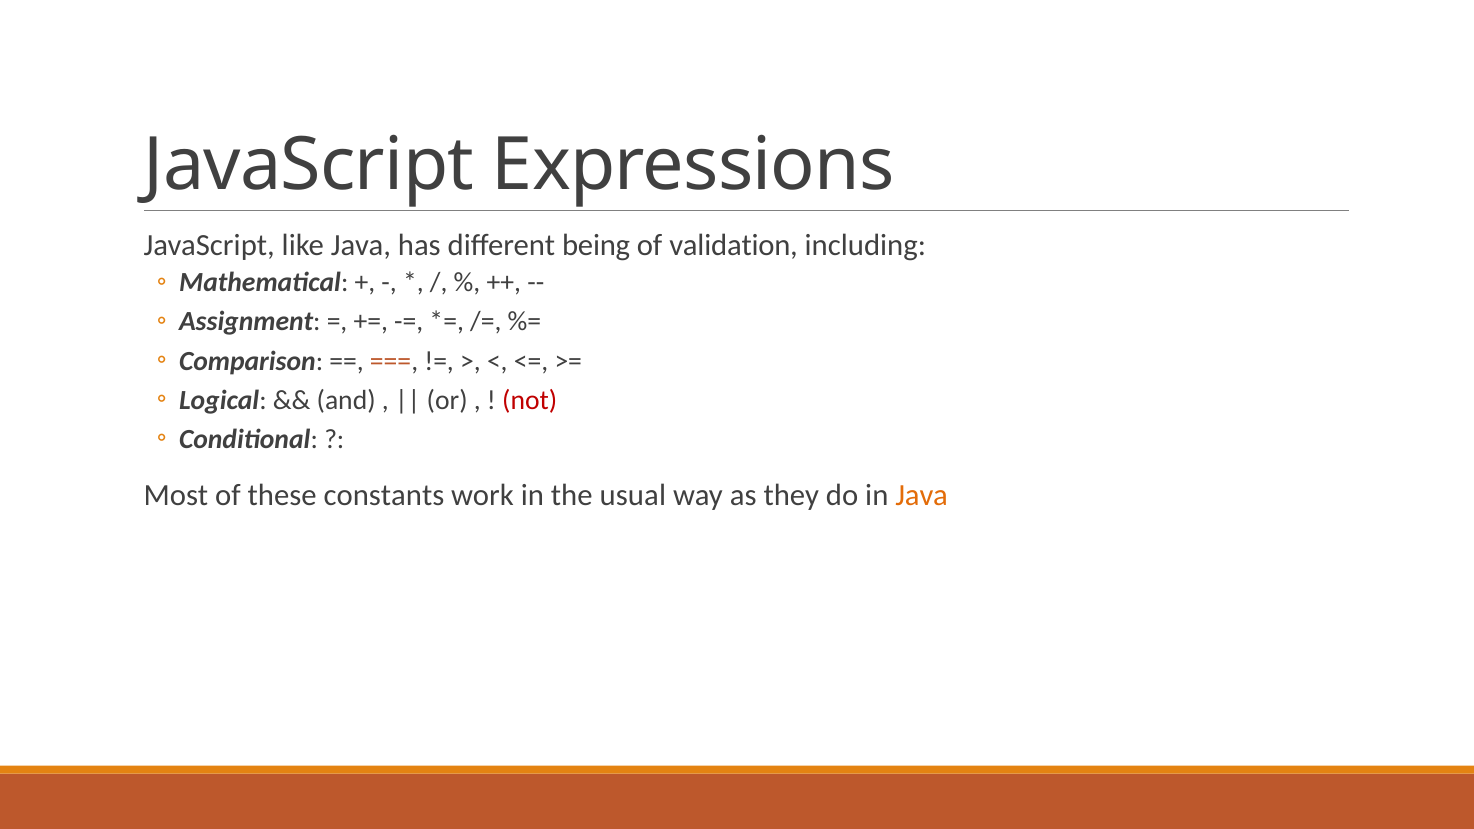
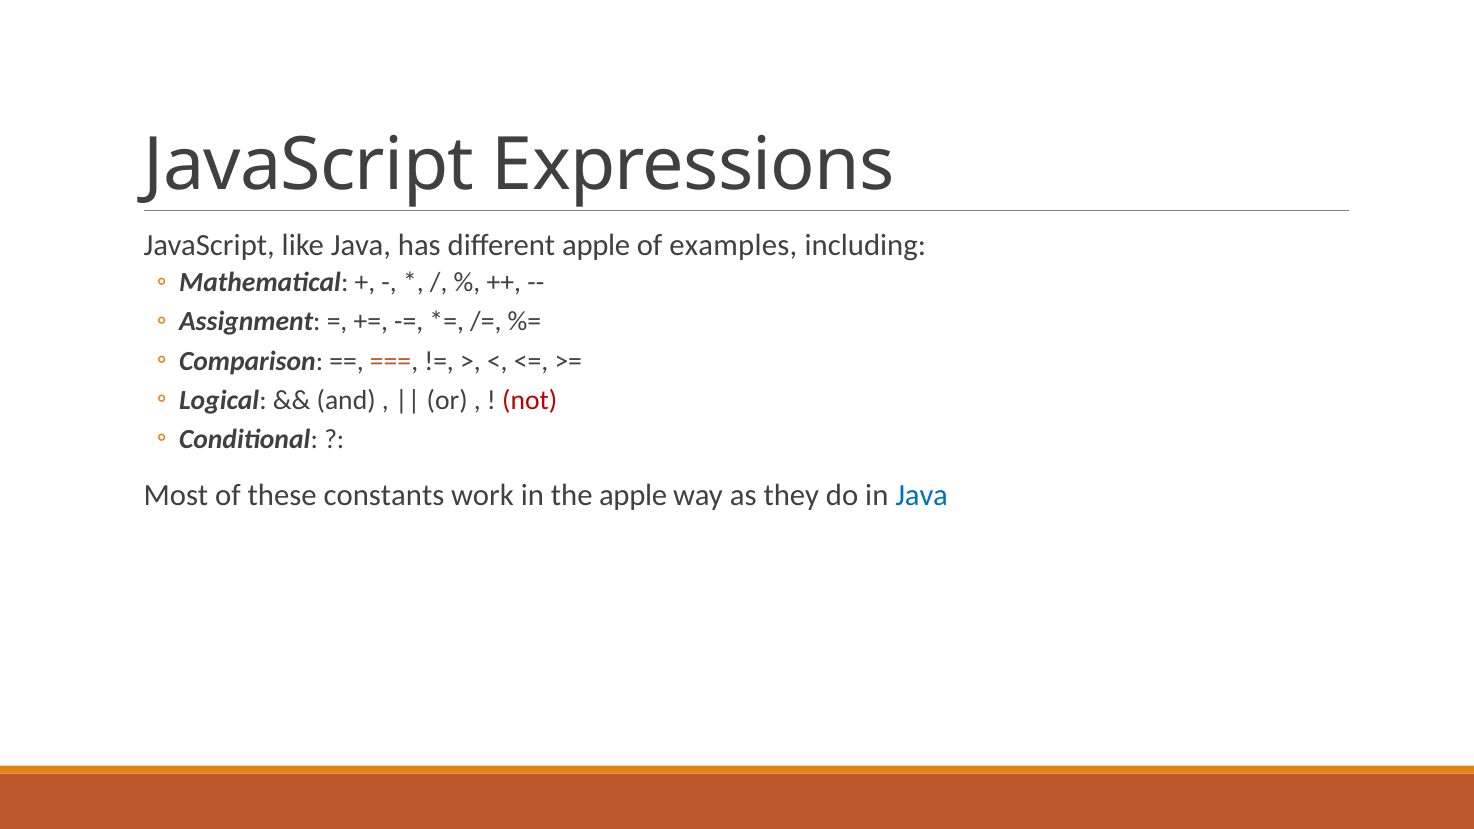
different being: being -> apple
validation: validation -> examples
the usual: usual -> apple
Java at (922, 495) colour: orange -> blue
